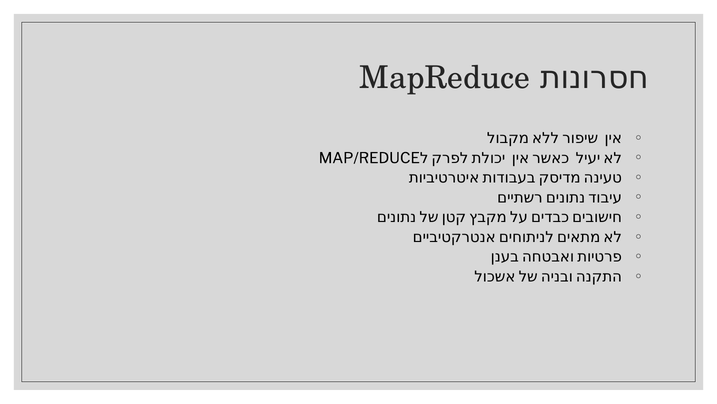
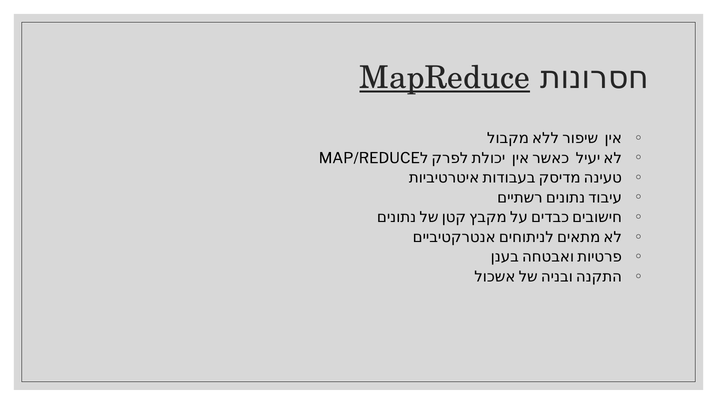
MapReduce underline: none -> present
